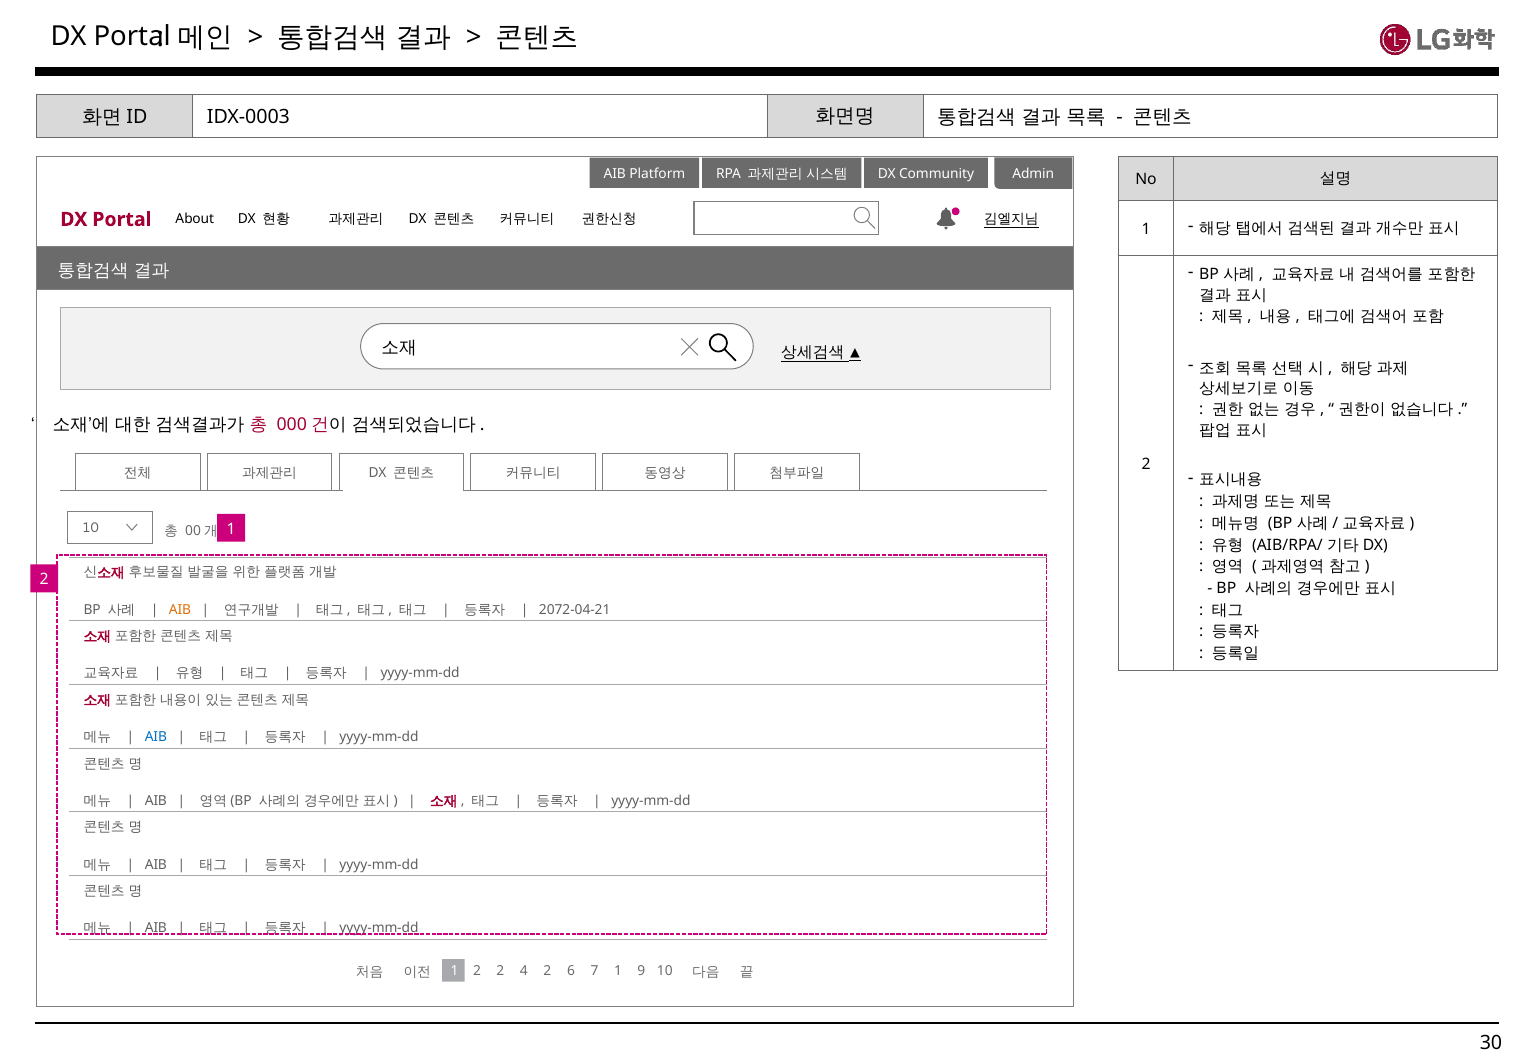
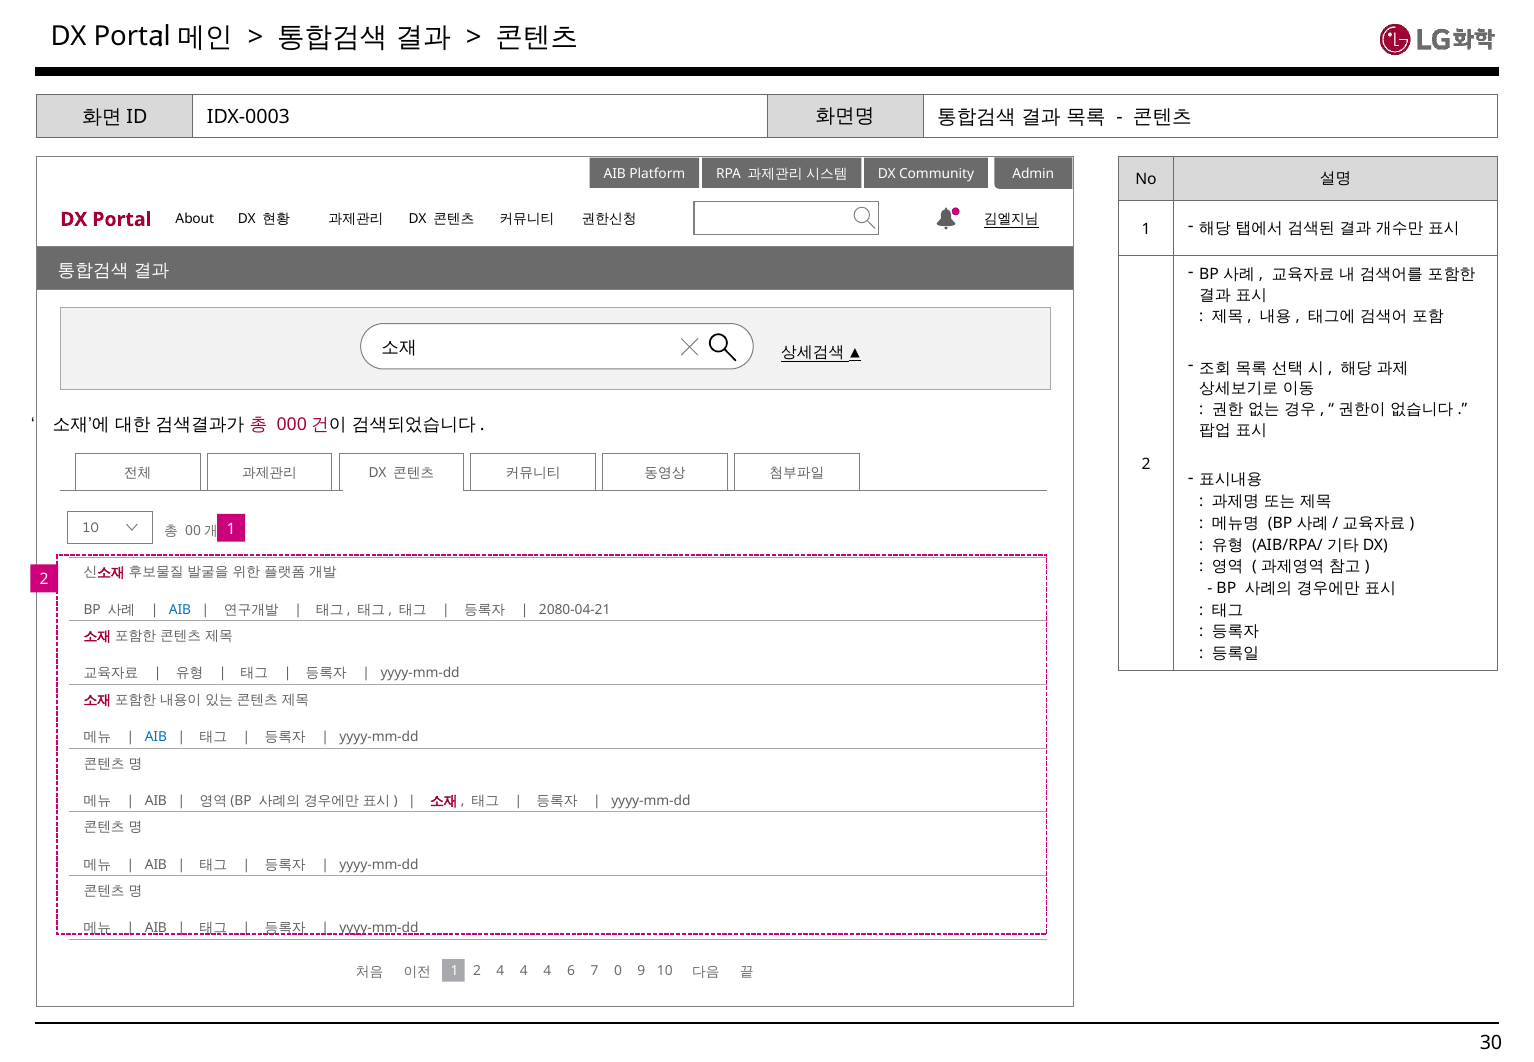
AIB at (180, 610) colour: orange -> blue
2072-04-21: 2072-04-21 -> 2080-04-21
2 2: 2 -> 4
2 at (547, 971): 2 -> 4
7 1: 1 -> 0
